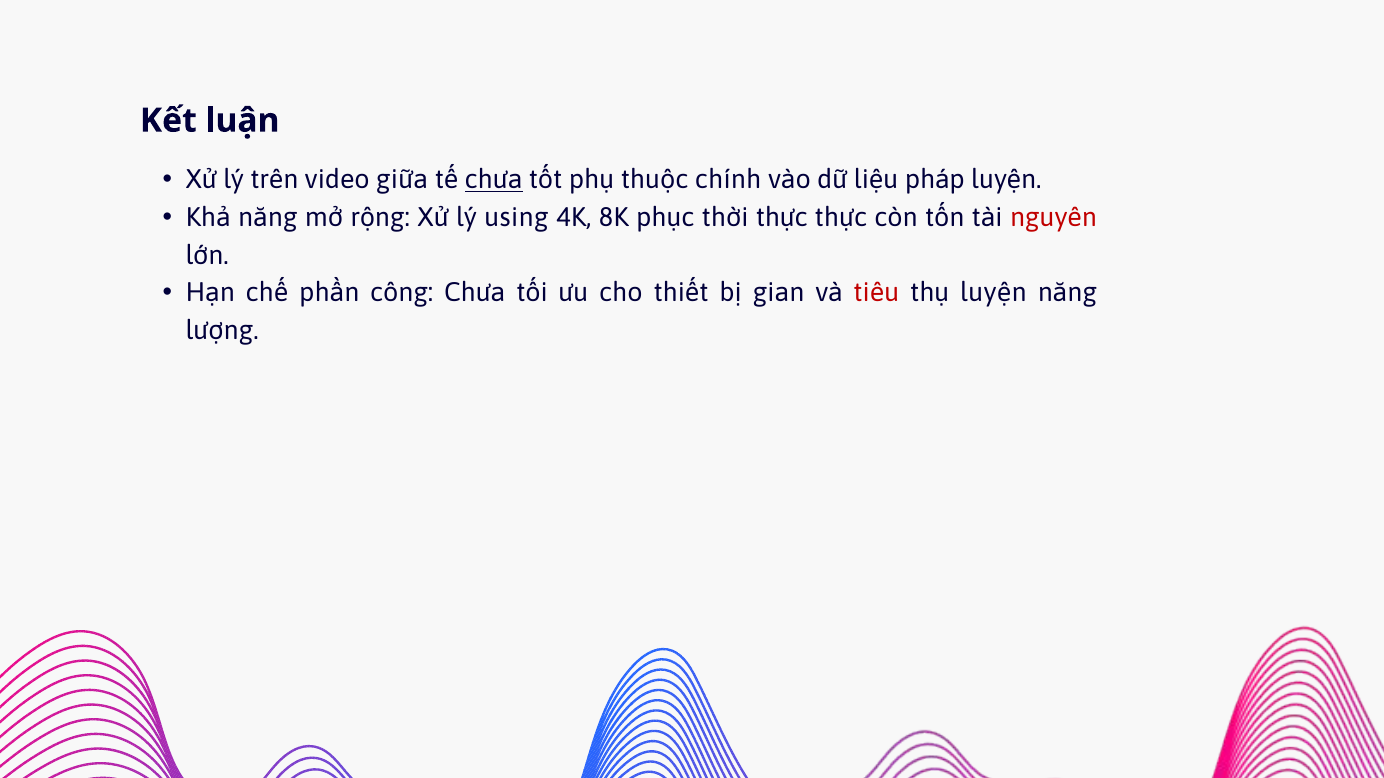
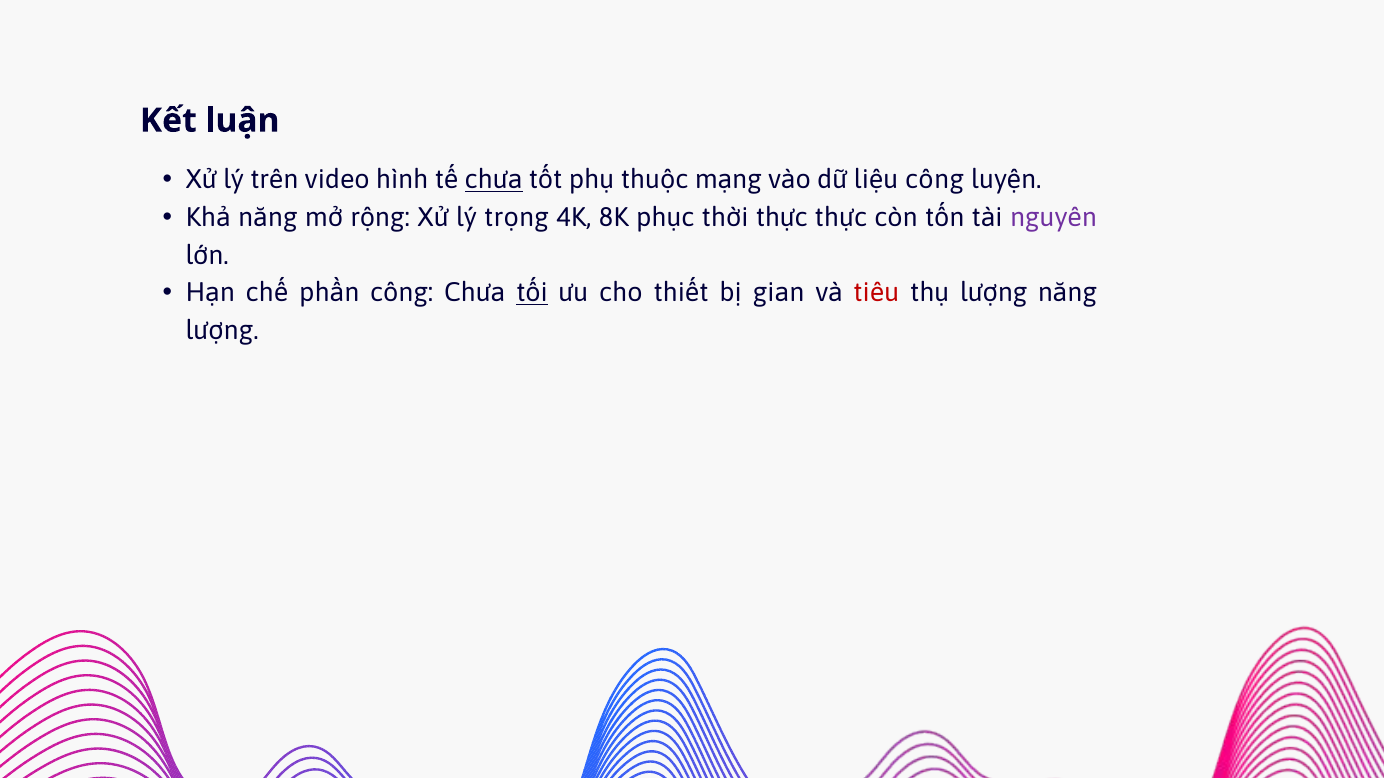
giữa: giữa -> hình
chính: chính -> mạng
liệu pháp: pháp -> công
using: using -> trọng
nguyên colour: red -> purple
tối underline: none -> present
thụ luyện: luyện -> lượng
